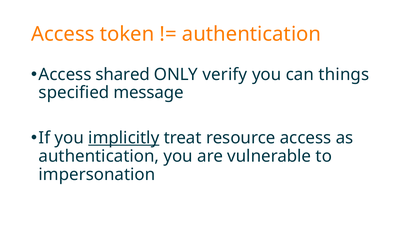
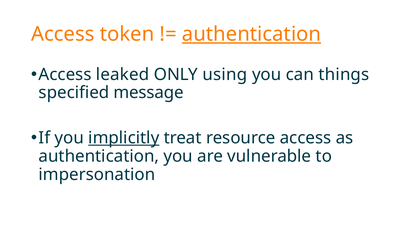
authentication at (252, 34) underline: none -> present
shared: shared -> leaked
verify: verify -> using
